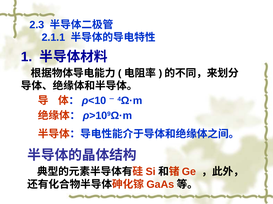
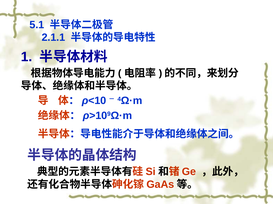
2.3: 2.3 -> 5.1
